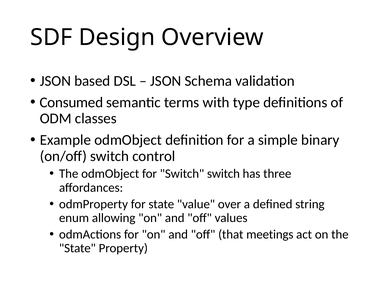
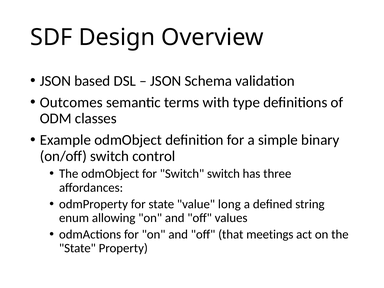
Consumed: Consumed -> Outcomes
over: over -> long
